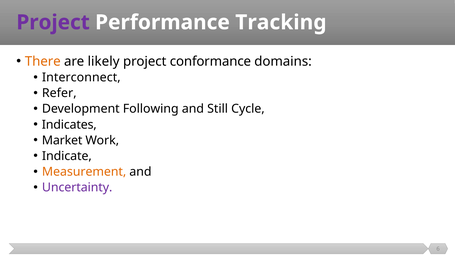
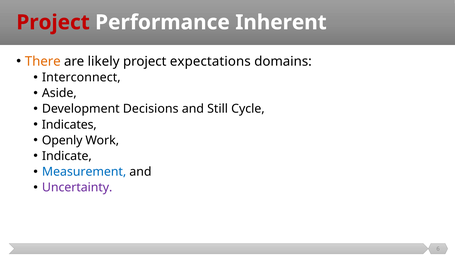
Project at (53, 22) colour: purple -> red
Tracking: Tracking -> Inherent
conformance: conformance -> expectations
Refer: Refer -> Aside
Following: Following -> Decisions
Market: Market -> Openly
Measurement colour: orange -> blue
